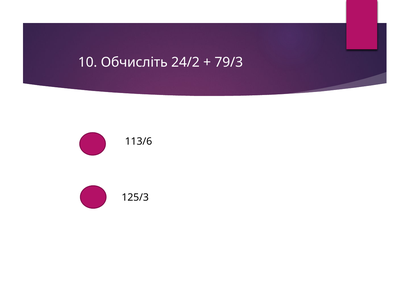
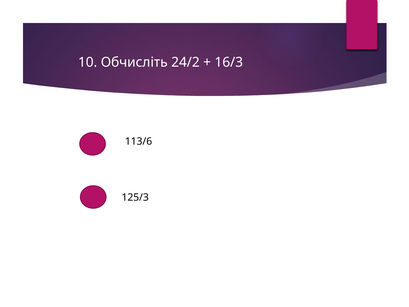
79/3: 79/3 -> 16/3
